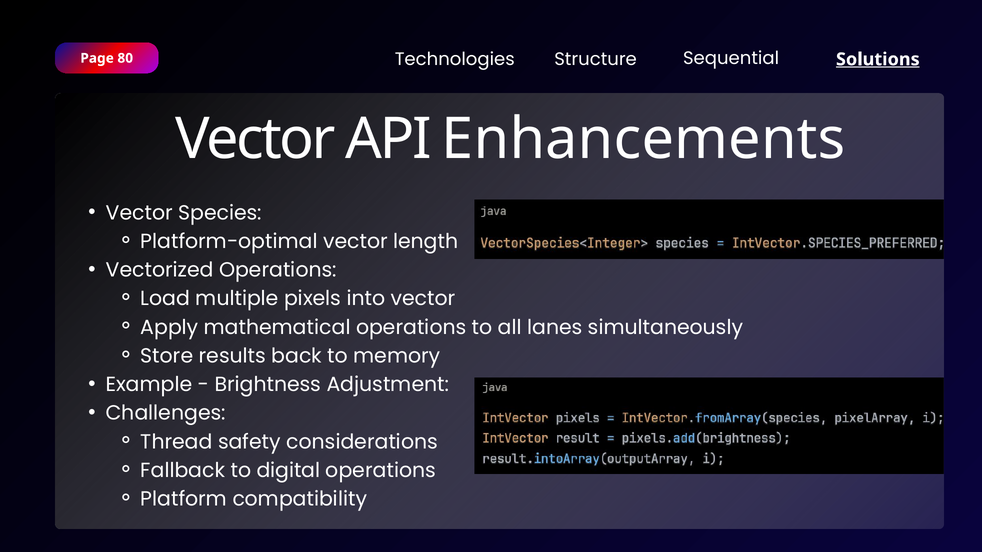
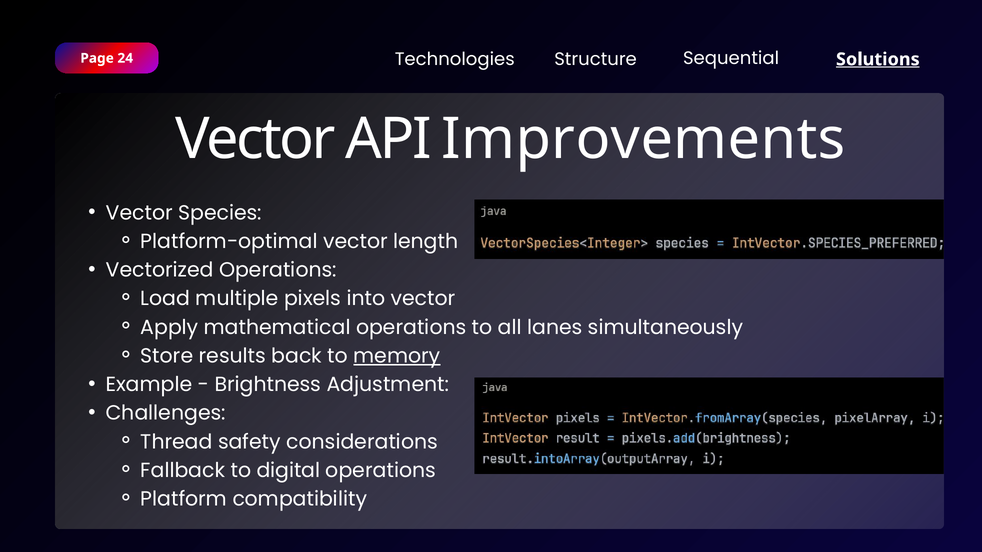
80: 80 -> 24
Enhancements: Enhancements -> Improvements
memory underline: none -> present
